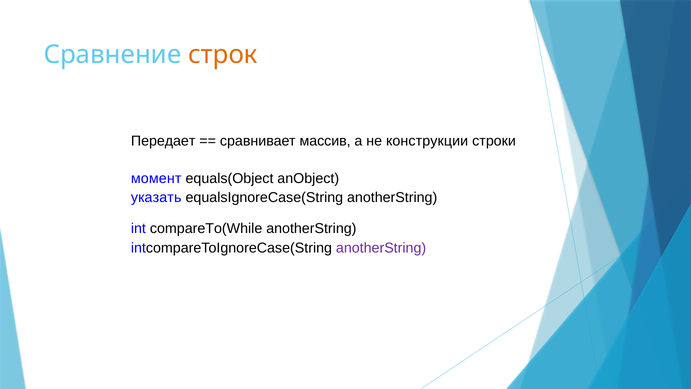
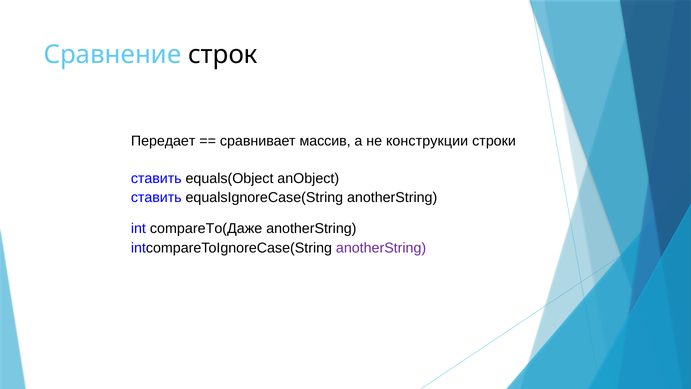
строк colour: orange -> black
момент at (156, 178): момент -> ставить
указать at (156, 197): указать -> ставить
compareTo(While: compareTo(While -> compareTo(Даже
